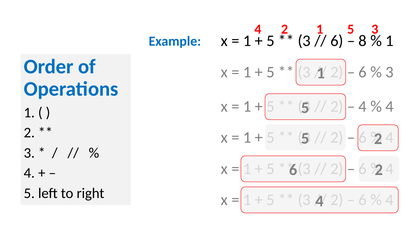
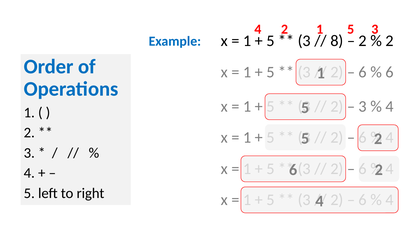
6 at (337, 41): 6 -> 8
8 at (363, 41): 8 -> 2
1 at (390, 41): 1 -> 2
3 at (390, 72): 3 -> 6
4 at (363, 106): 4 -> 3
